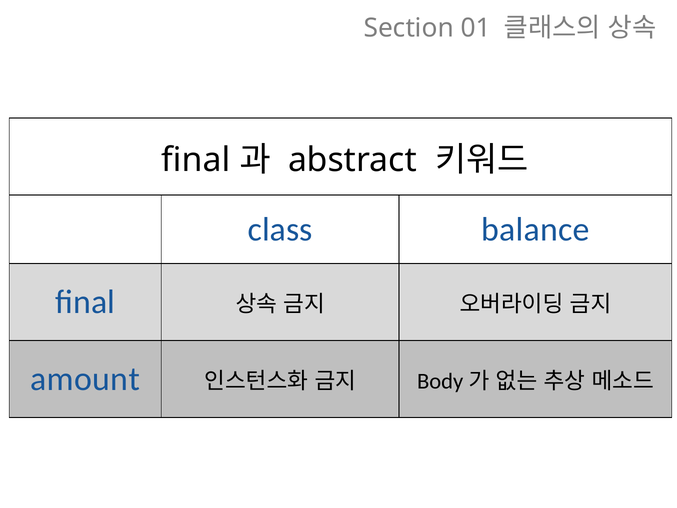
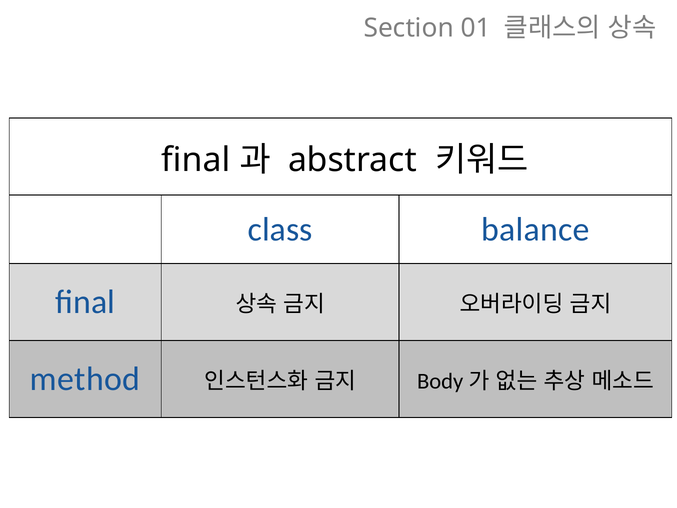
amount: amount -> method
